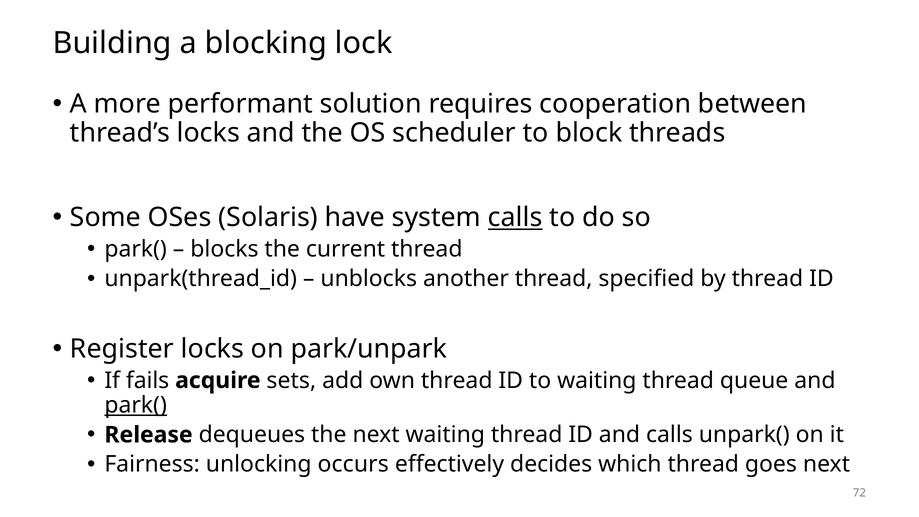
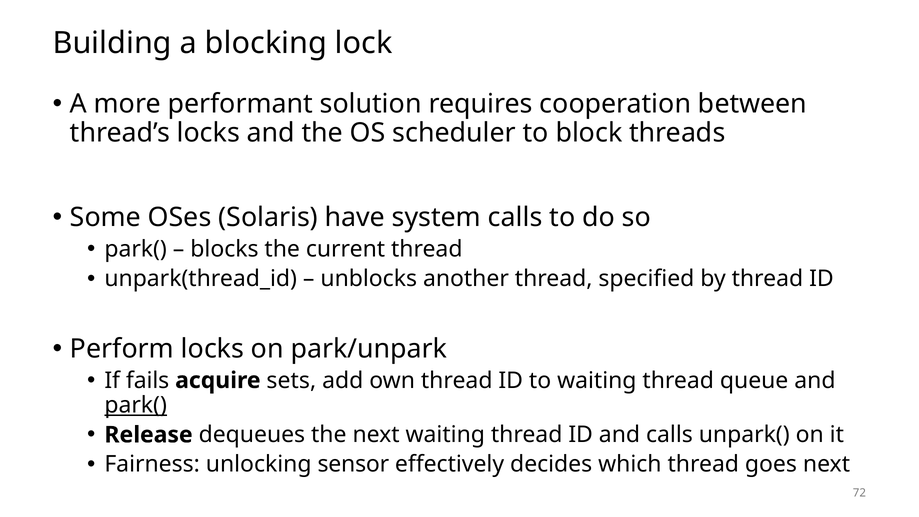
calls at (515, 218) underline: present -> none
Register: Register -> Perform
occurs: occurs -> sensor
